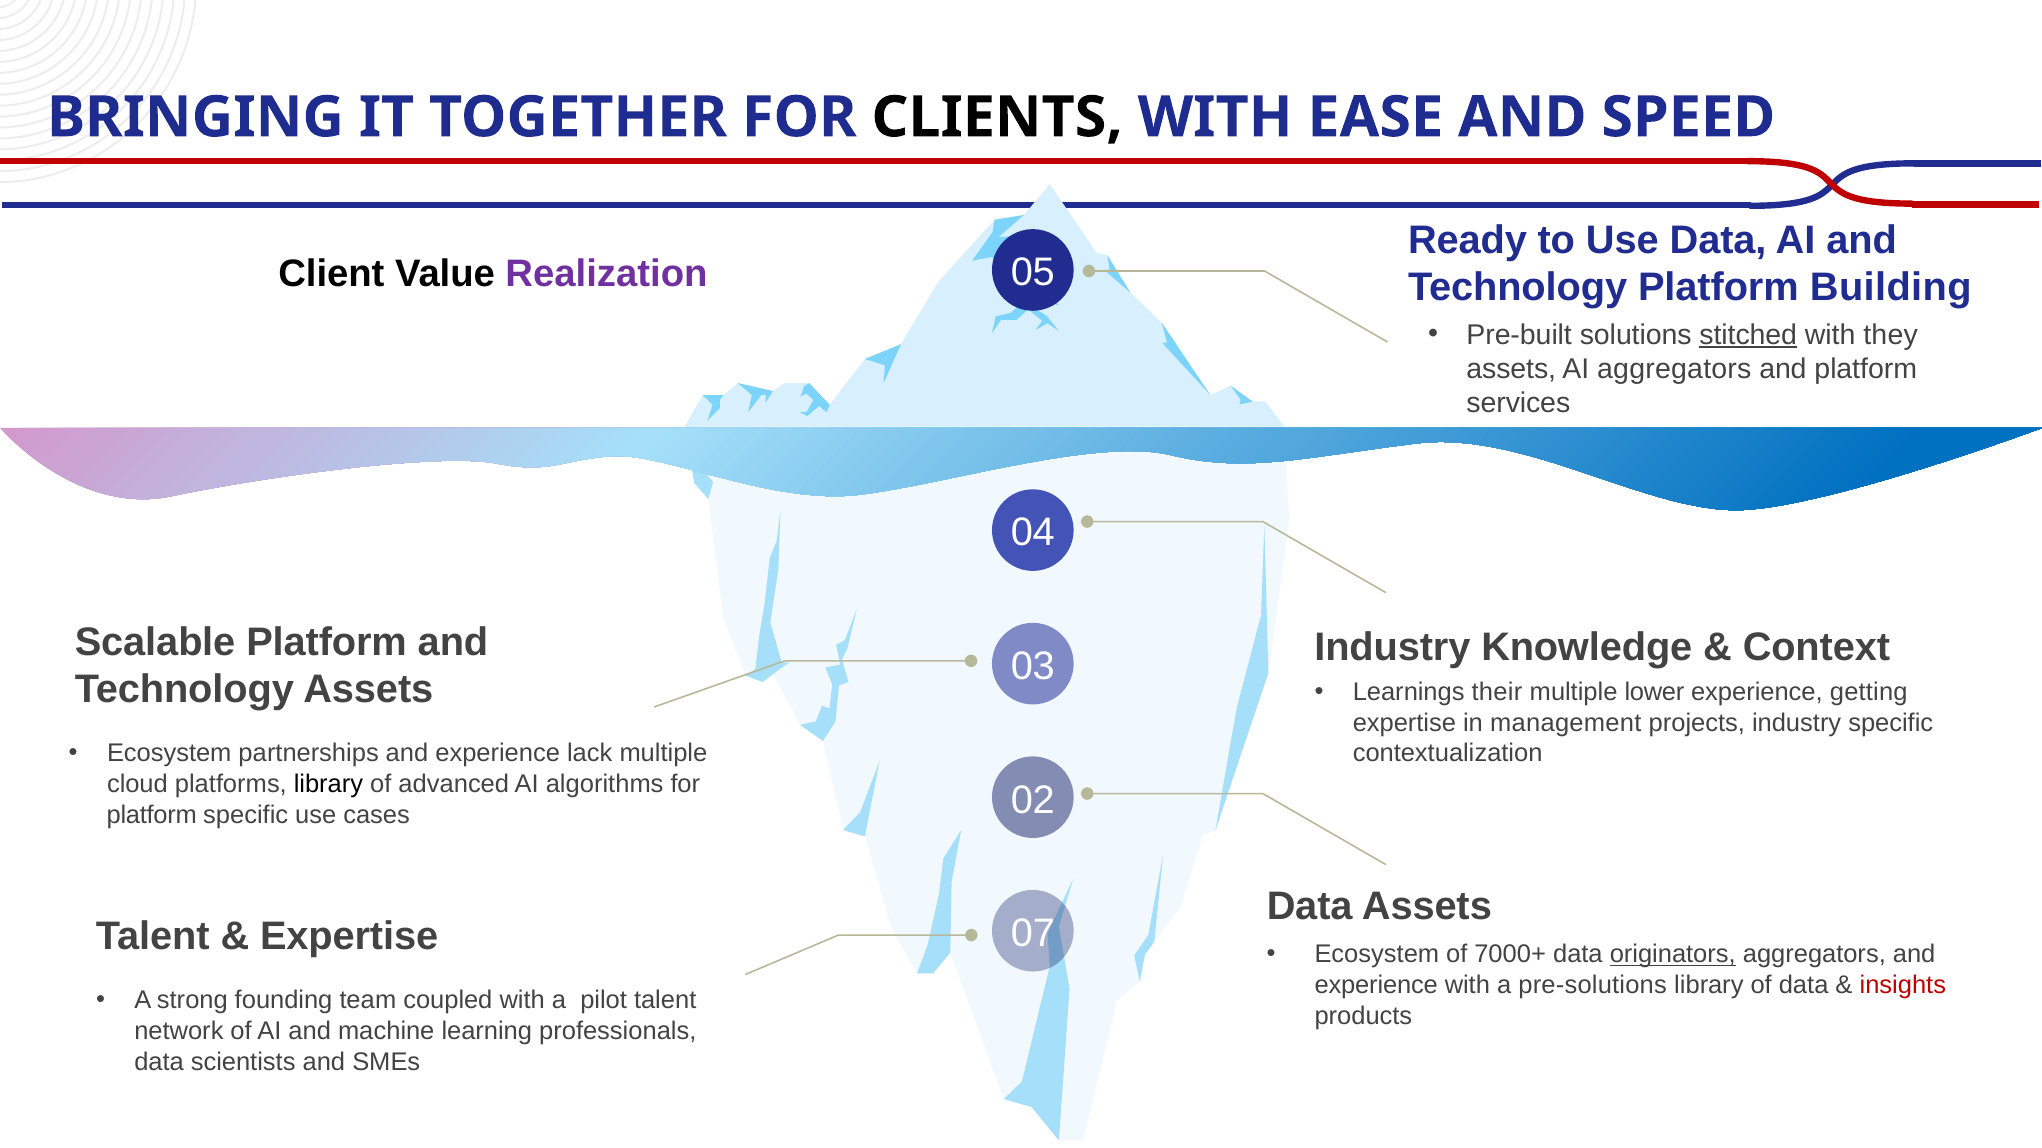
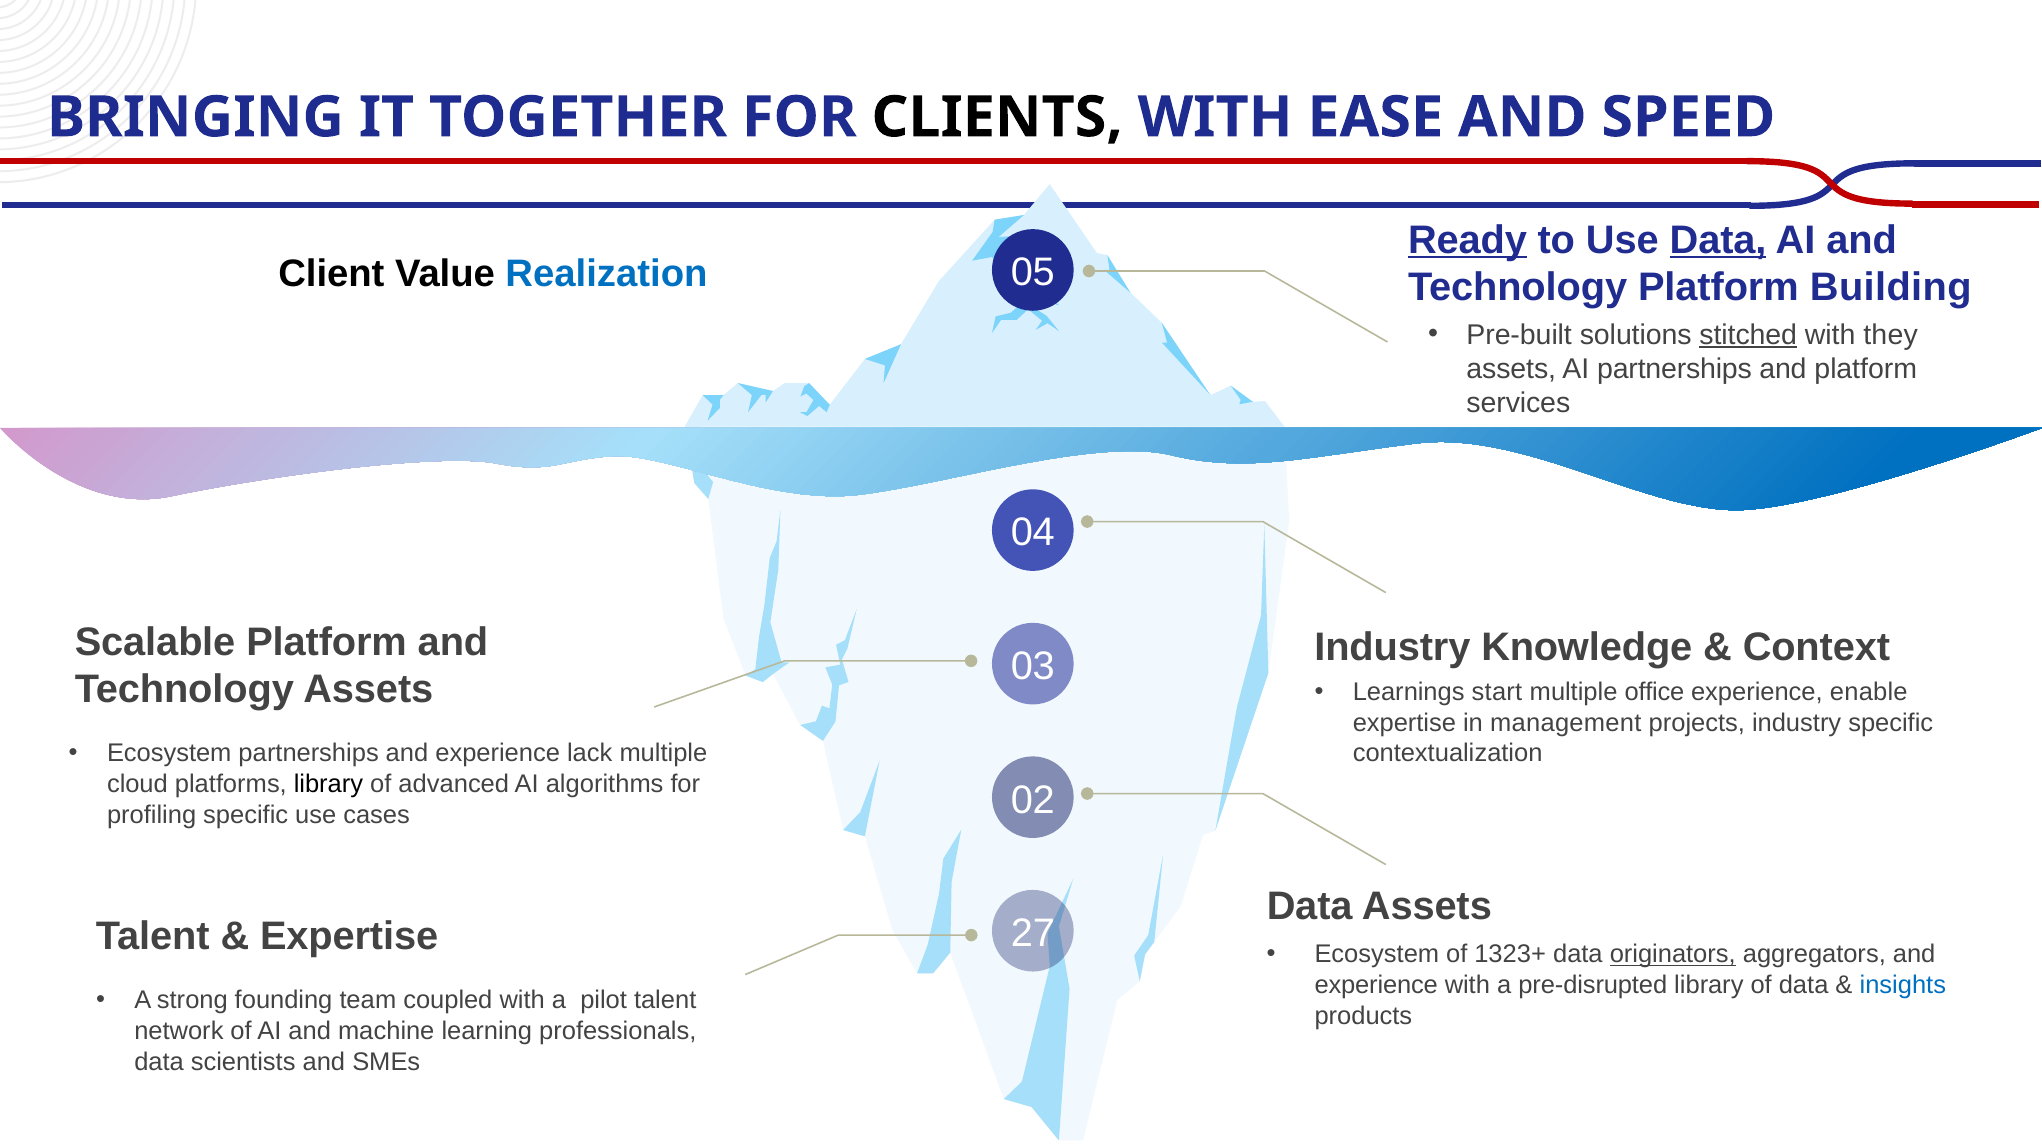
Ready underline: none -> present
Data at (1718, 240) underline: none -> present
Realization colour: purple -> blue
AI aggregators: aggregators -> partnerships
their: their -> start
lower: lower -> office
getting: getting -> enable
platform at (152, 815): platform -> profiling
07: 07 -> 27
7000+: 7000+ -> 1323+
pre-solutions: pre-solutions -> pre-disrupted
insights colour: red -> blue
